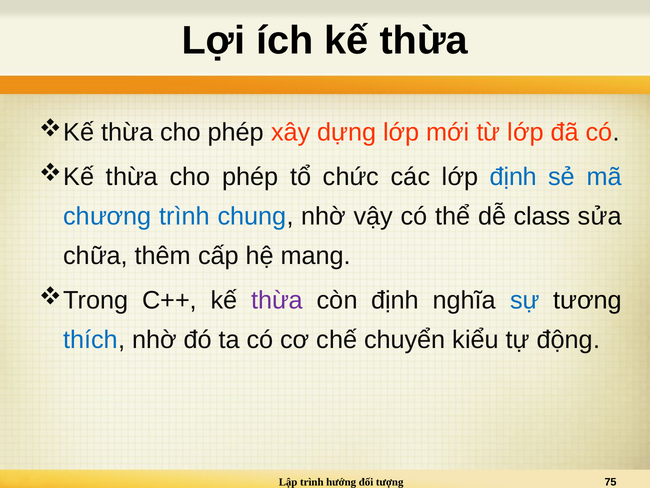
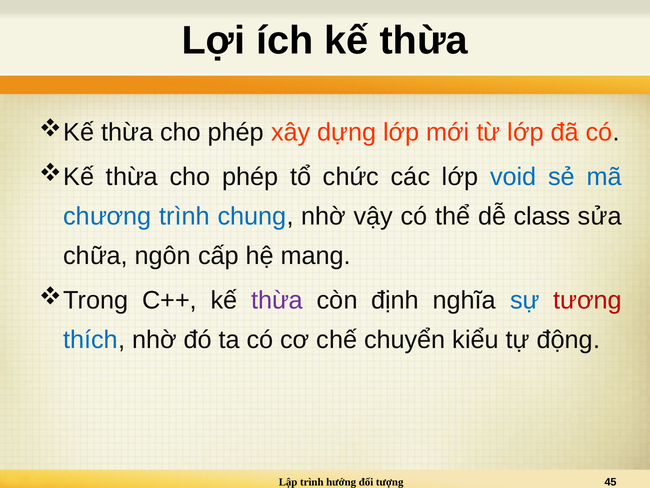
lớp định: định -> void
thêm: thêm -> ngôn
tương colour: black -> red
75: 75 -> 45
